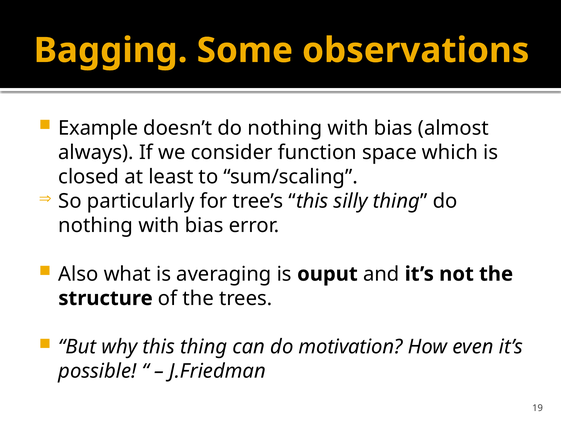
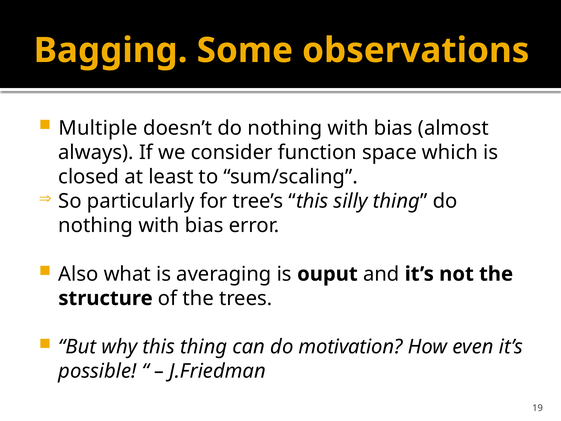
Example: Example -> Multiple
